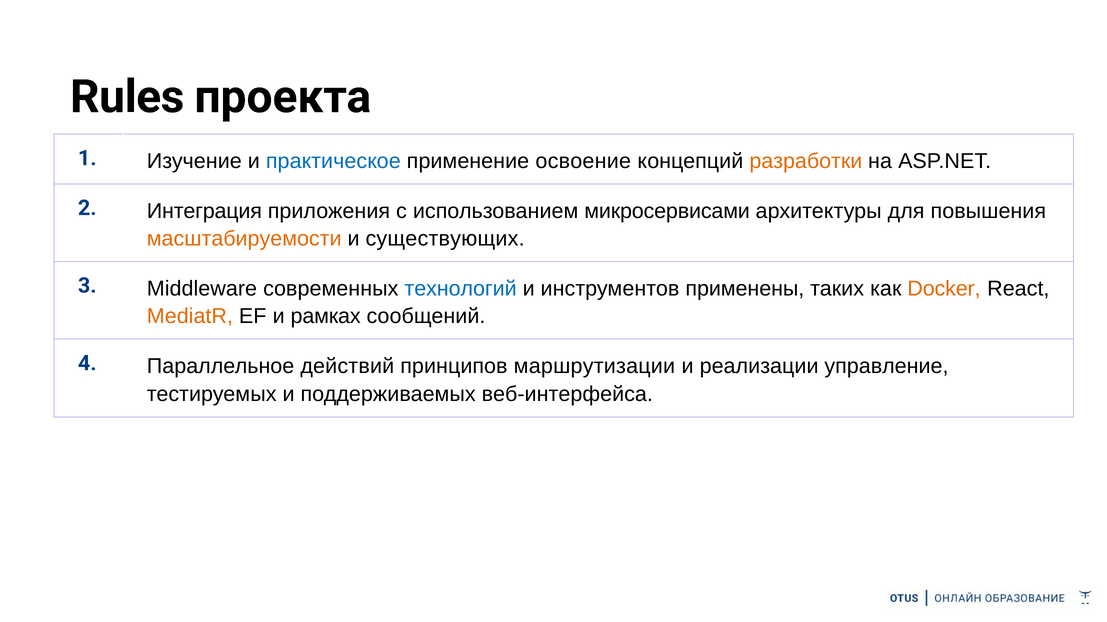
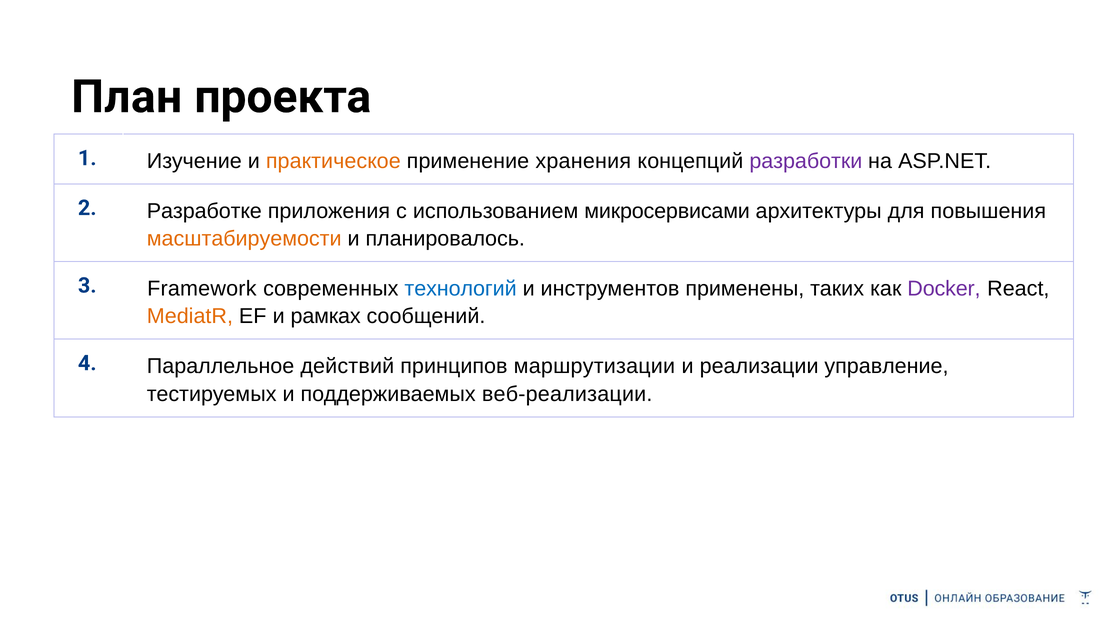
Rules: Rules -> План
практическое colour: blue -> orange
освоение: освоение -> хранения
разработки colour: orange -> purple
Интеграция: Интеграция -> Разработке
существующих: существующих -> планировалось
Middleware: Middleware -> Framework
Docker colour: orange -> purple
веб-интерфейса: веб-интерфейса -> веб-реализации
